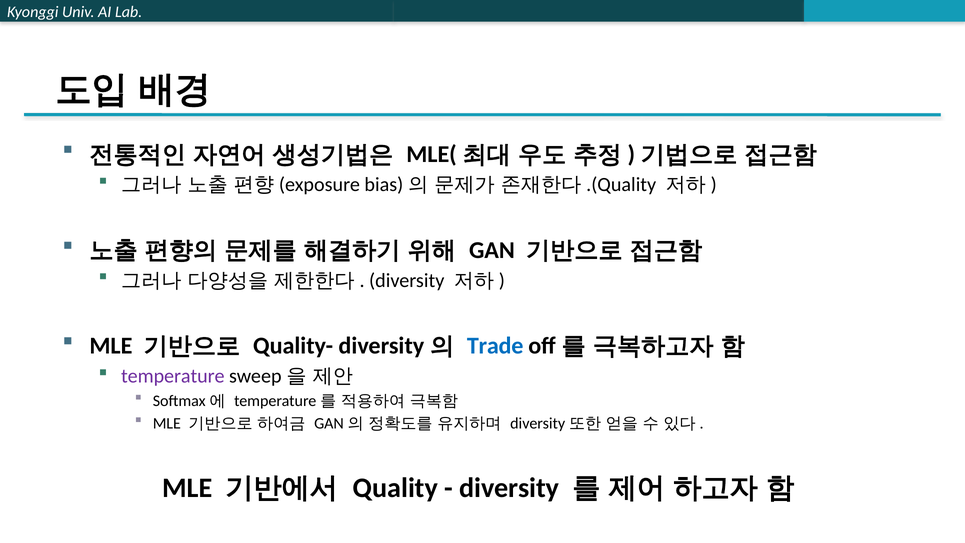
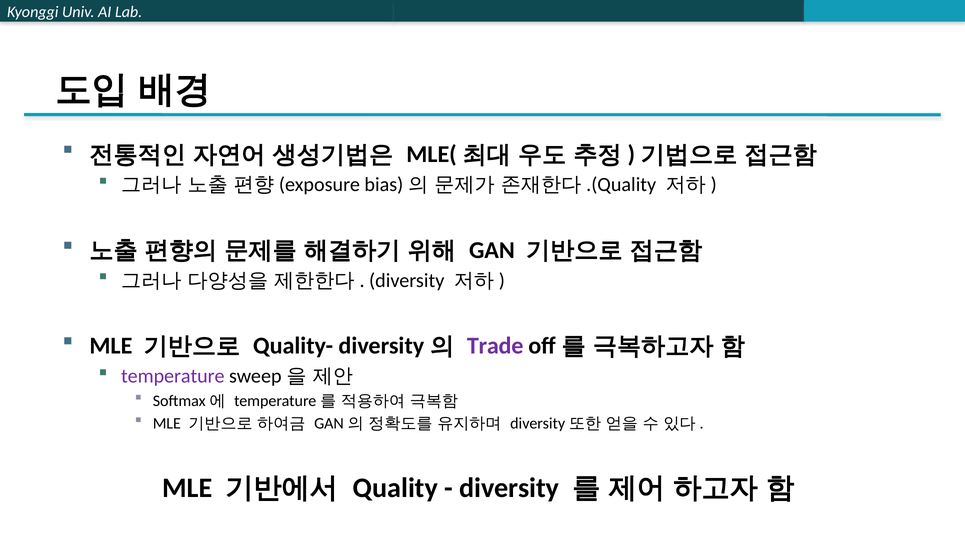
Trade colour: blue -> purple
